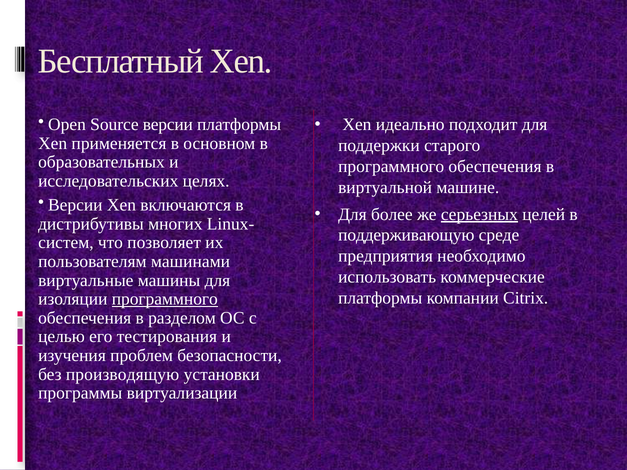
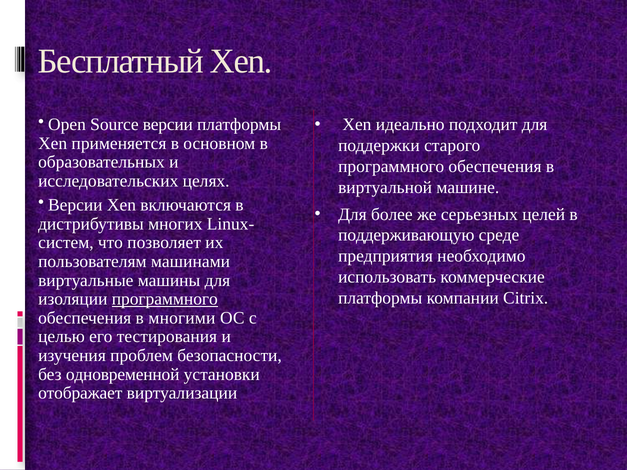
серьезных underline: present -> none
разделом: разделом -> многими
производящую: производящую -> одновременной
программы: программы -> отображает
